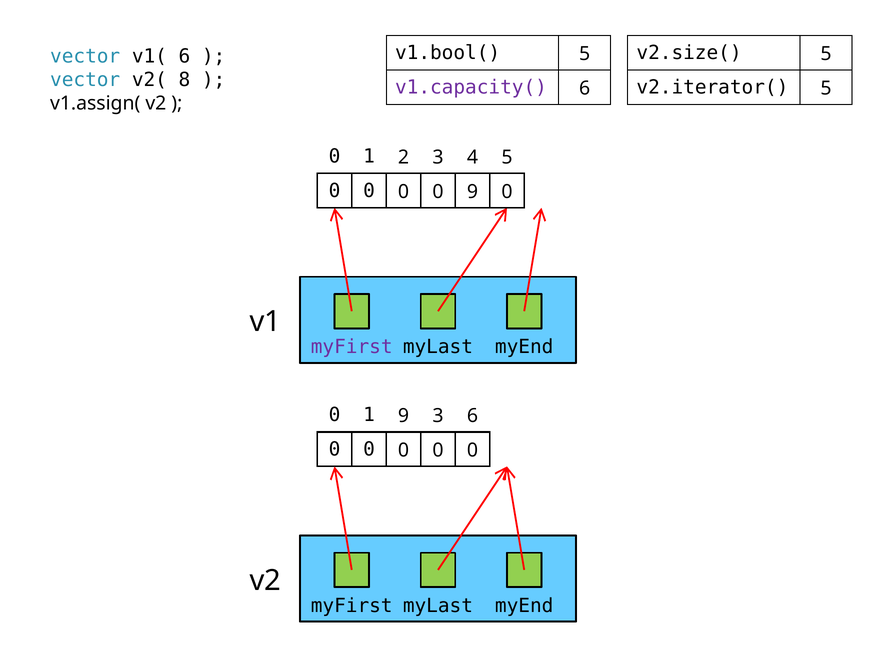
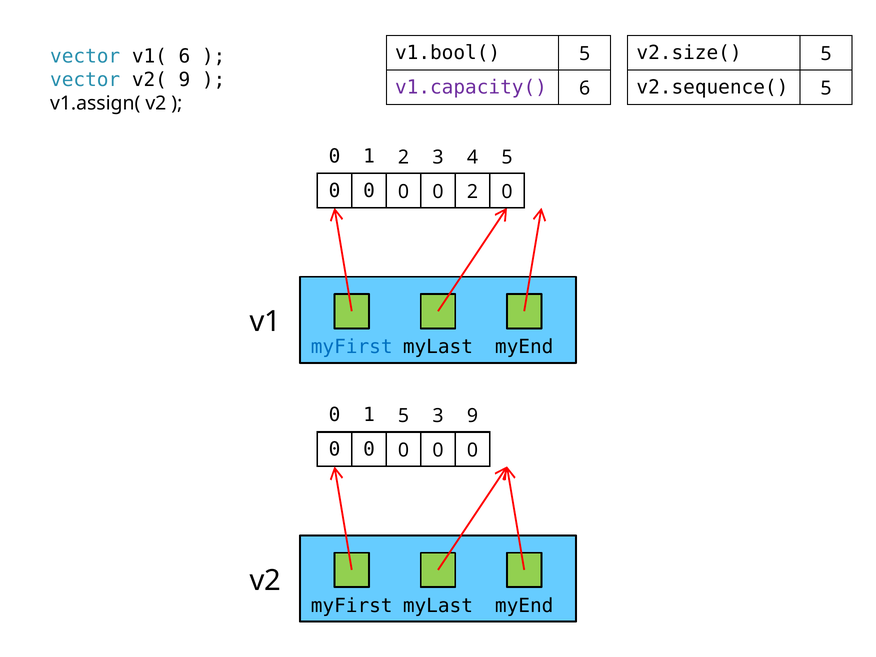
v2( 8: 8 -> 9
v2.iterator(: v2.iterator( -> v2.sequence(
0 9: 9 -> 2
myFirst at (352, 347) colour: purple -> blue
1 9: 9 -> 5
3 6: 6 -> 9
